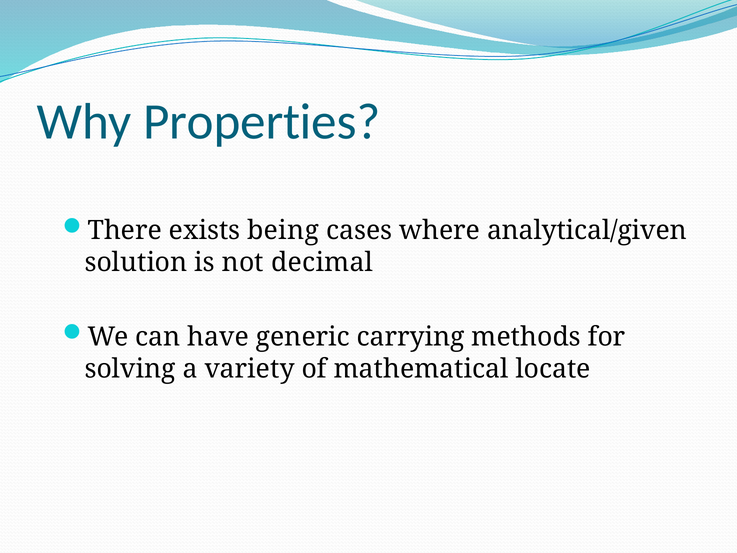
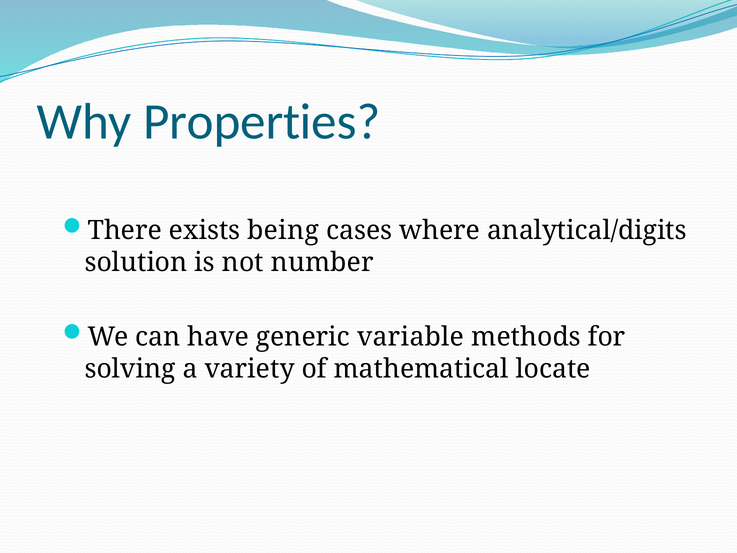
analytical/given: analytical/given -> analytical/digits
decimal: decimal -> number
carrying: carrying -> variable
